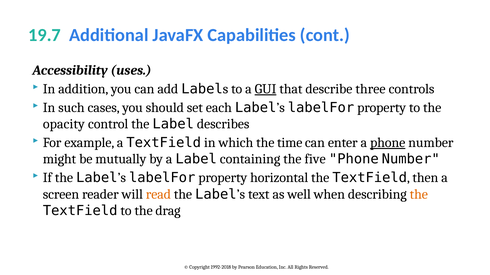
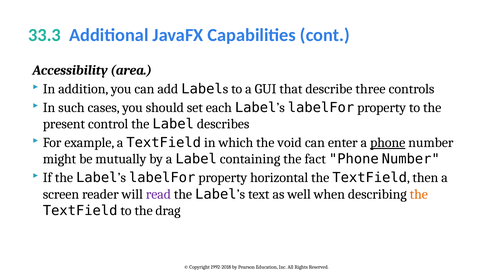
19.7: 19.7 -> 33.3
uses: uses -> area
GUI underline: present -> none
opacity: opacity -> present
time: time -> void
five: five -> fact
read colour: orange -> purple
